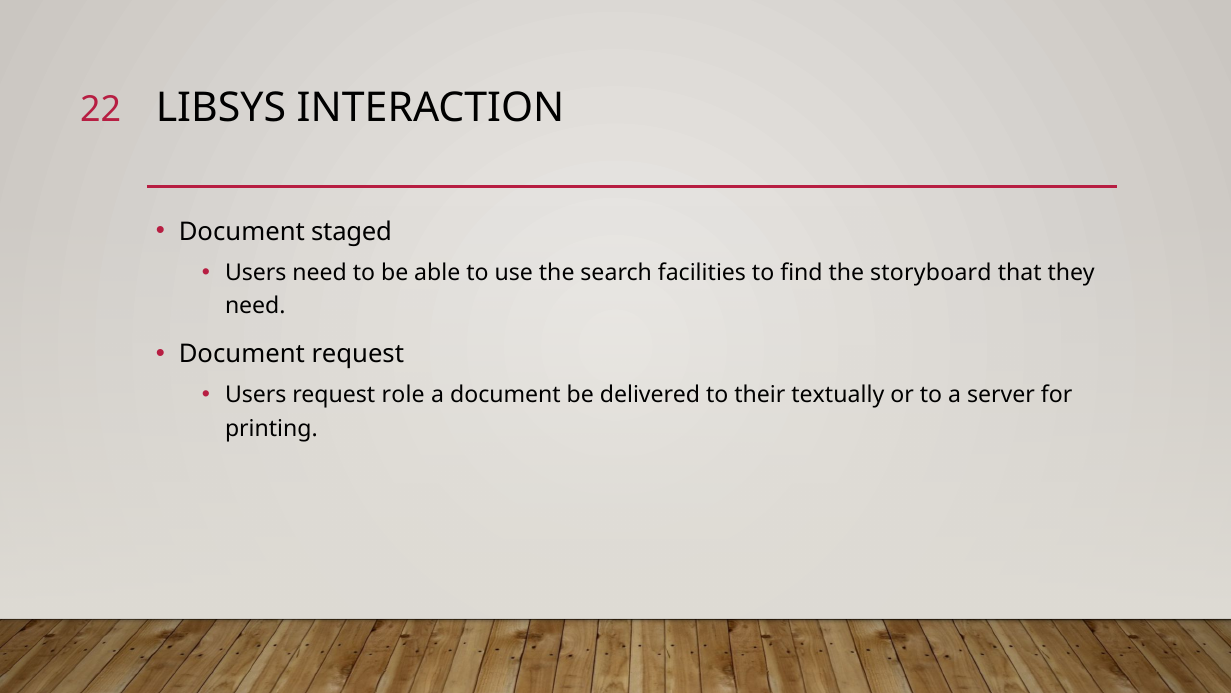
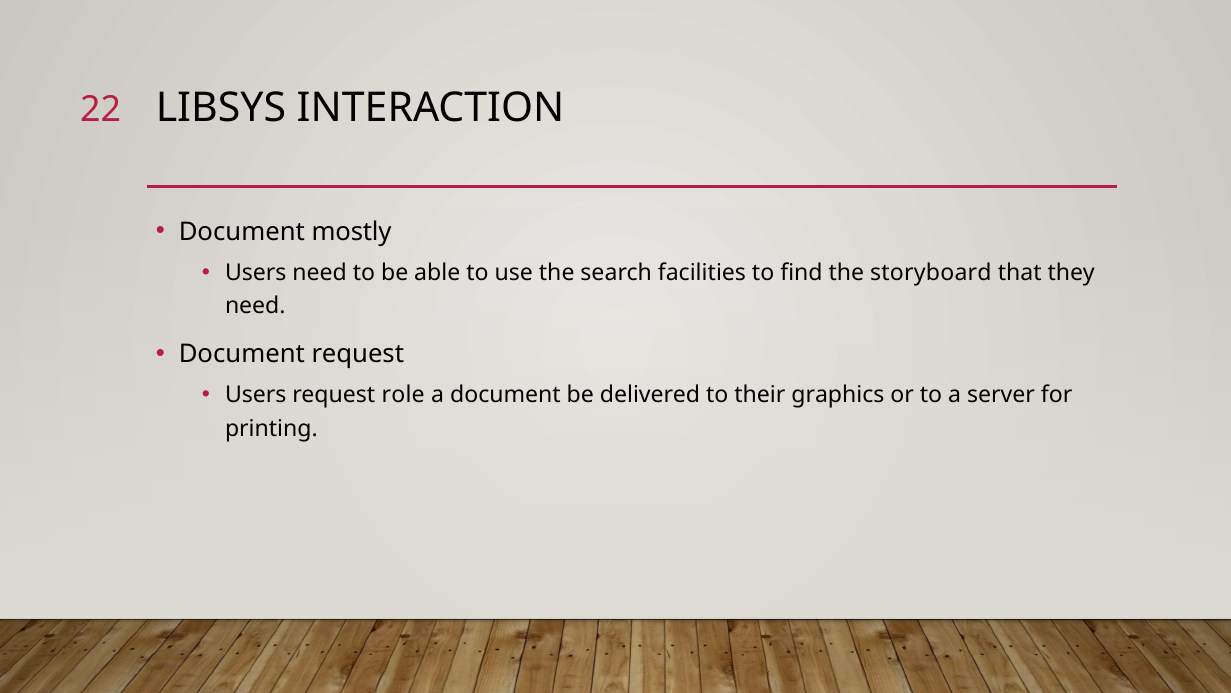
staged: staged -> mostly
textually: textually -> graphics
